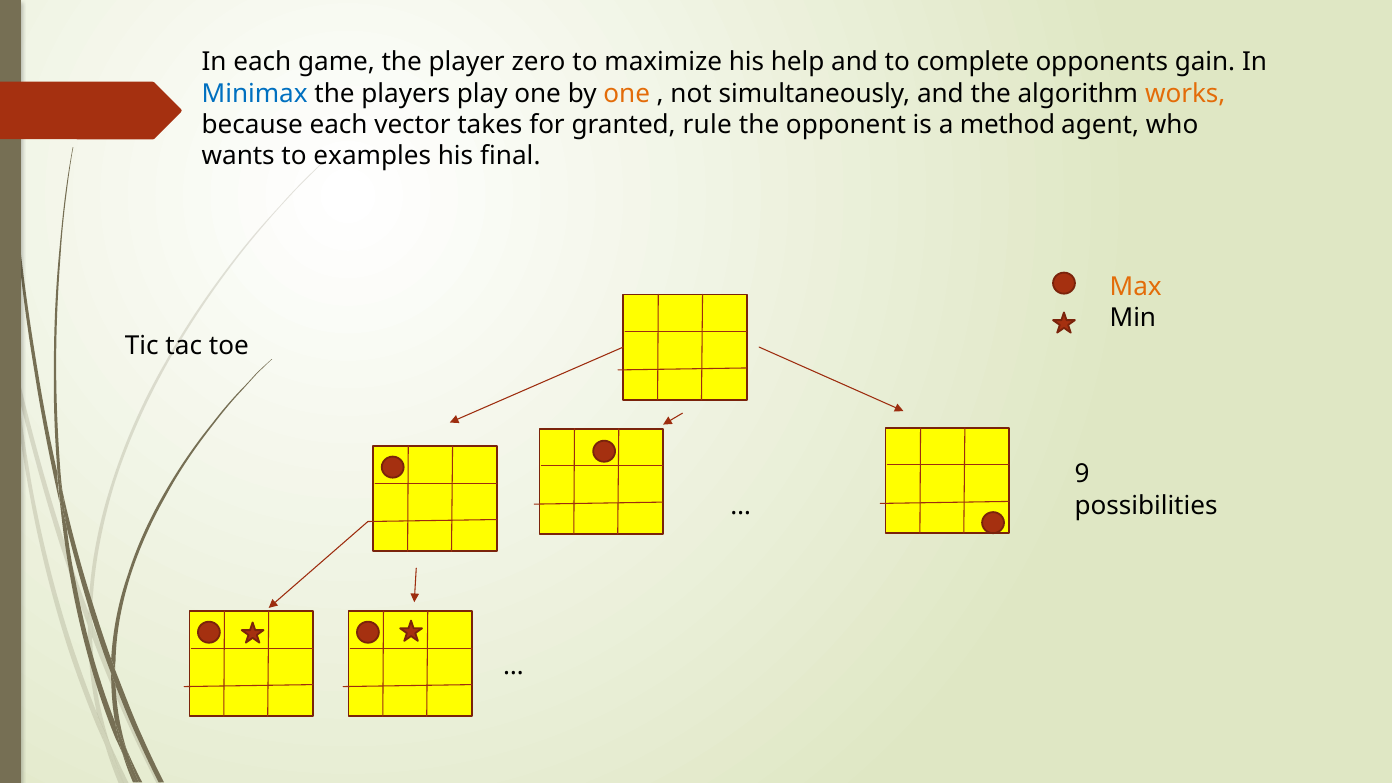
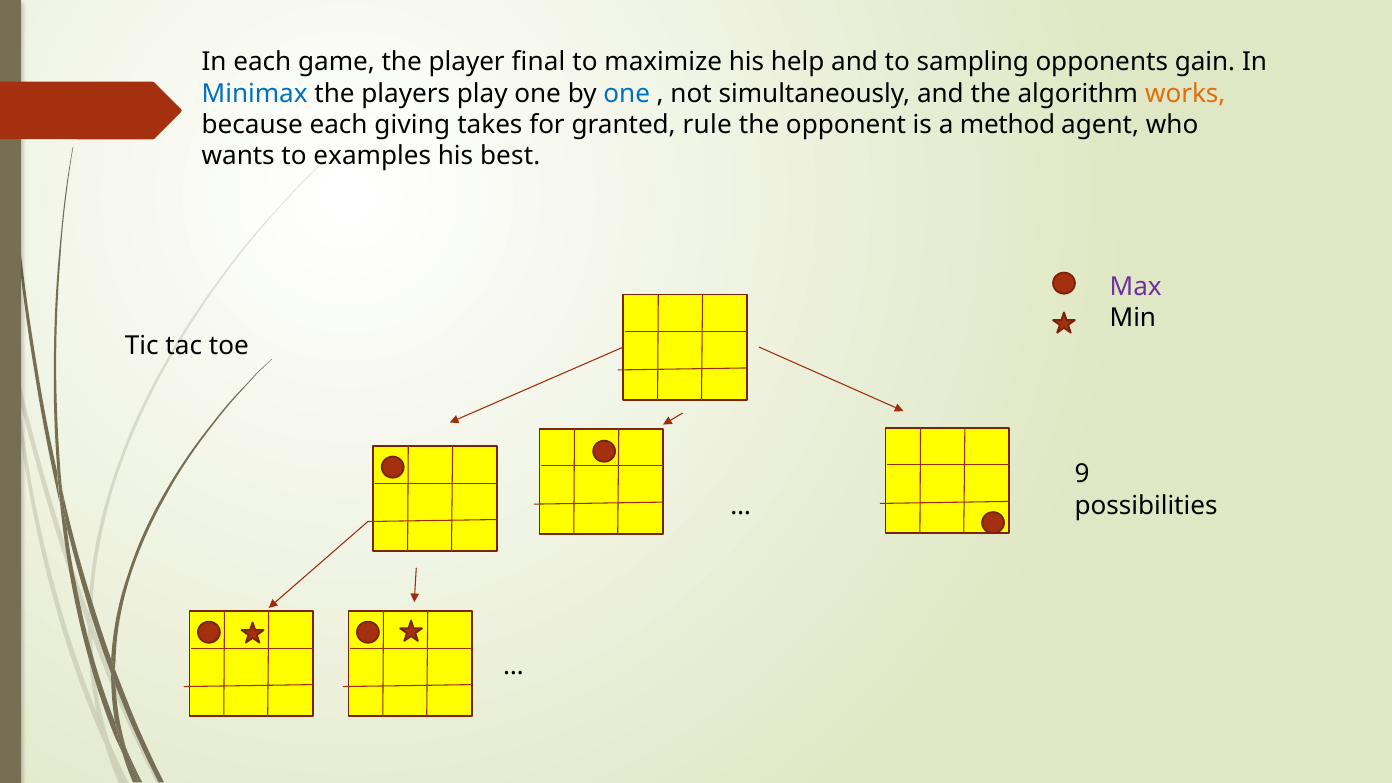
zero: zero -> final
complete: complete -> sampling
one at (627, 93) colour: orange -> blue
vector: vector -> giving
final: final -> best
Max colour: orange -> purple
